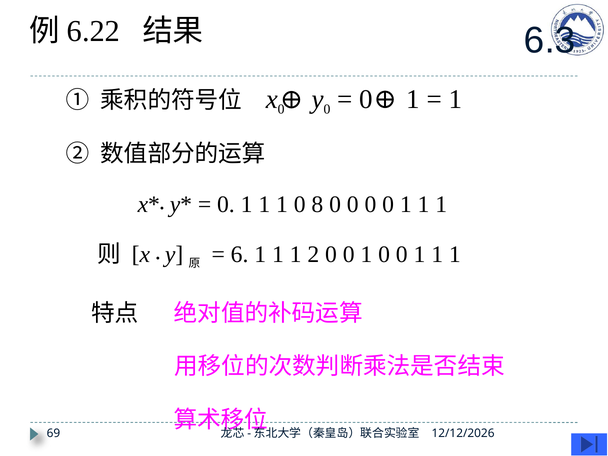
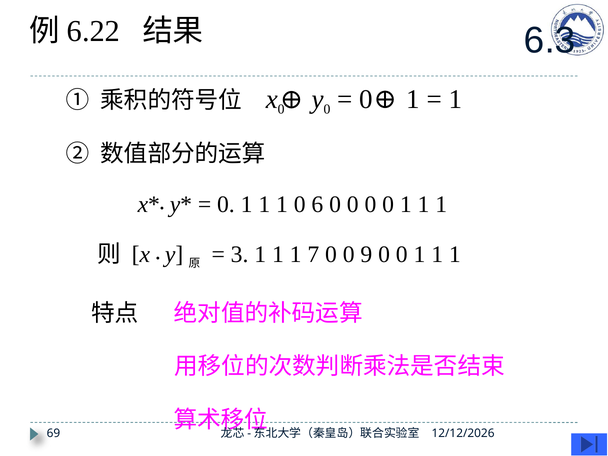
8: 8 -> 6
6: 6 -> 3
2: 2 -> 7
1 at (366, 254): 1 -> 9
